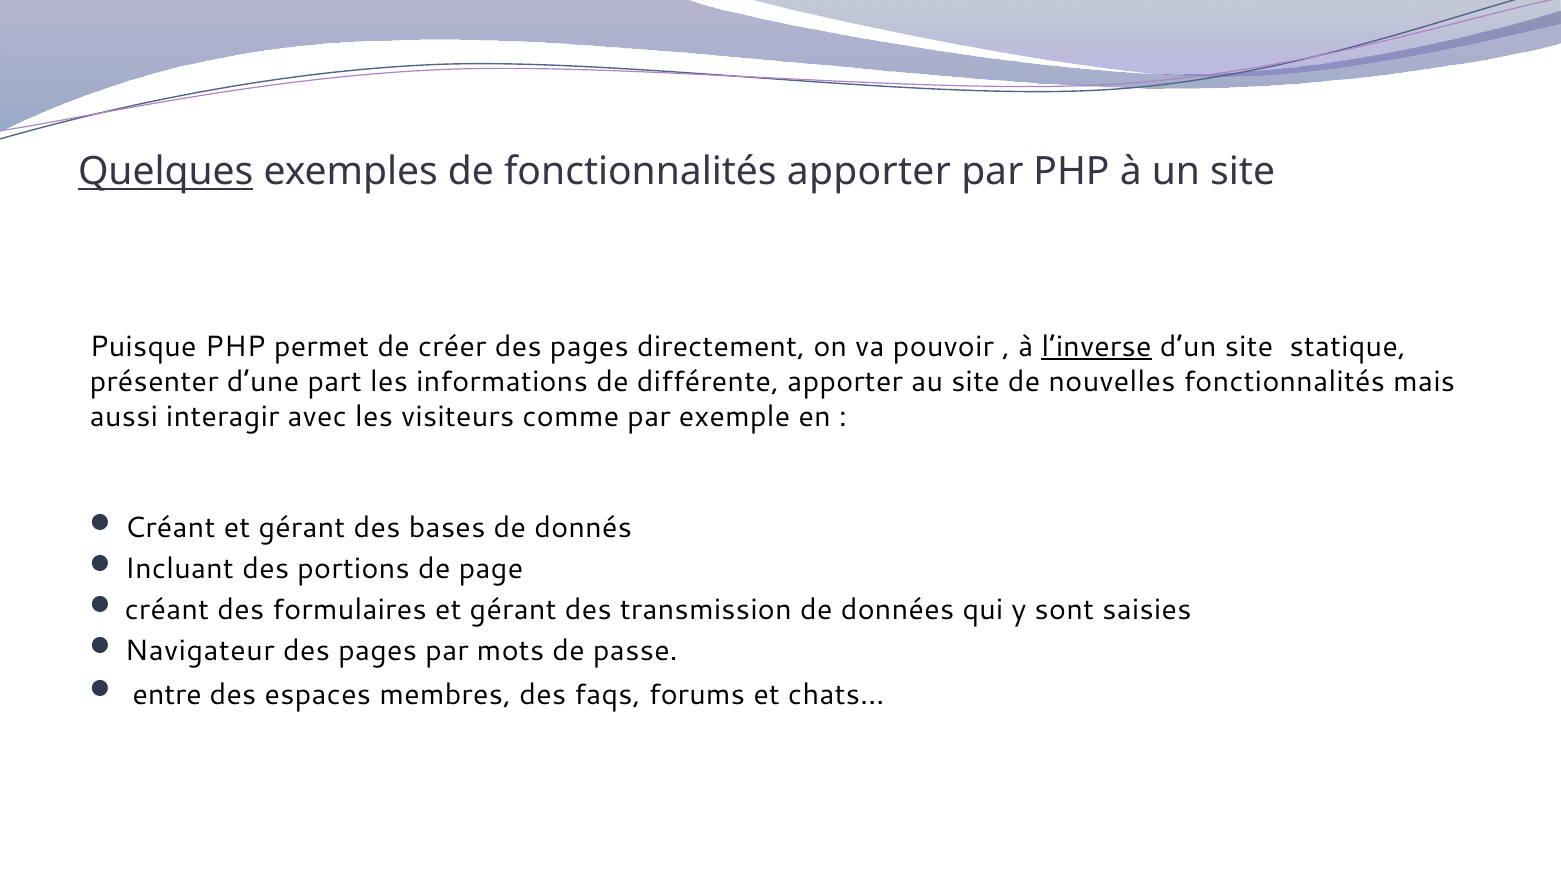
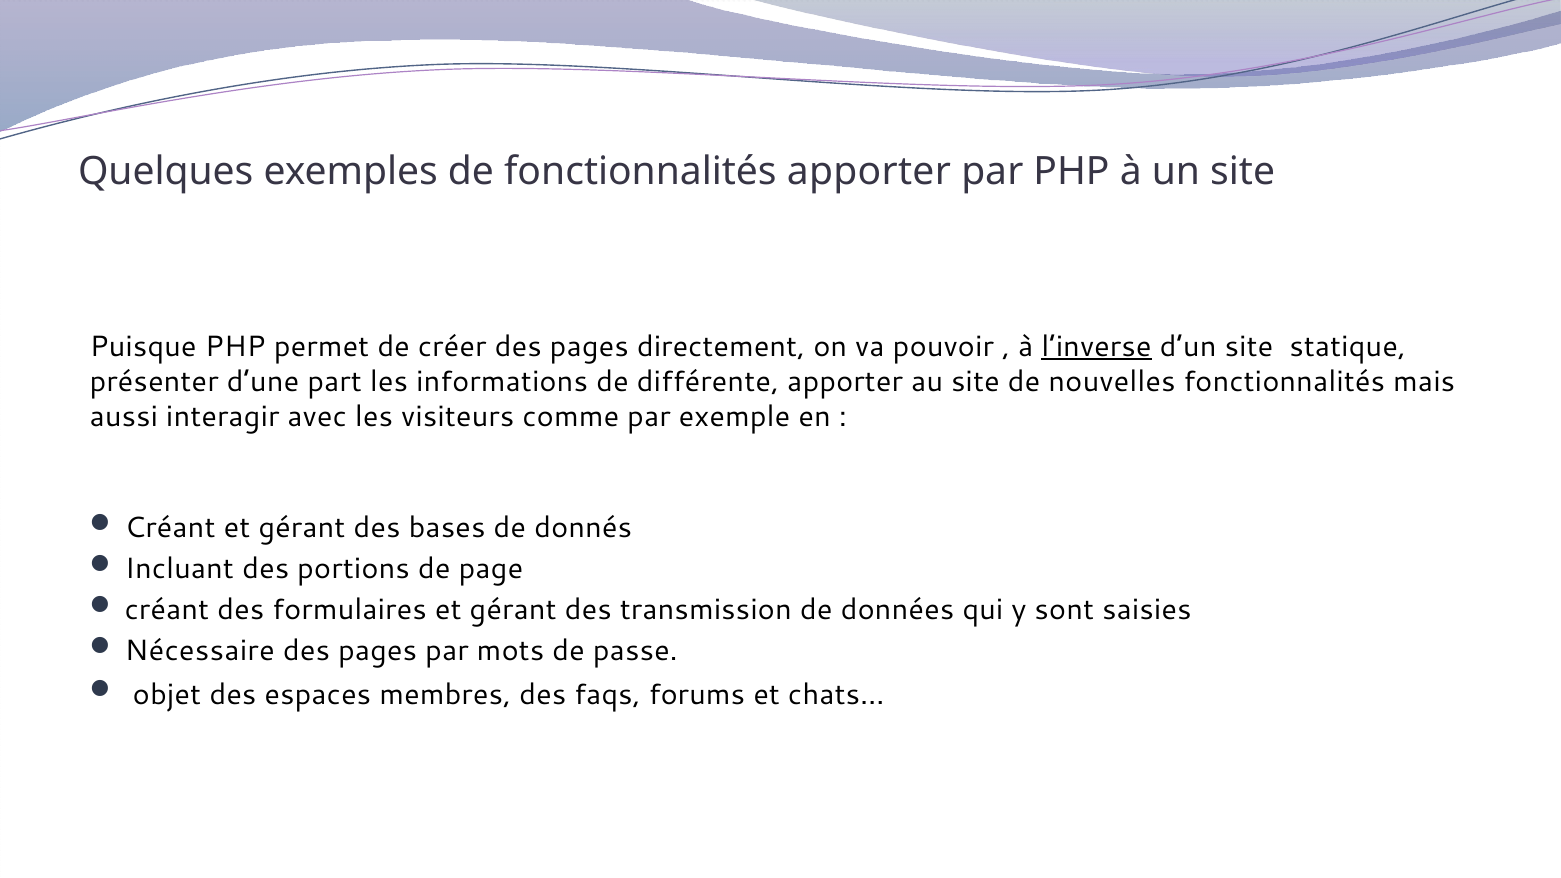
Quelques underline: present -> none
Navigateur: Navigateur -> Nécessaire
entre: entre -> objet
